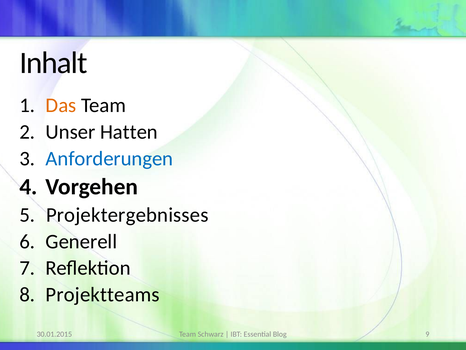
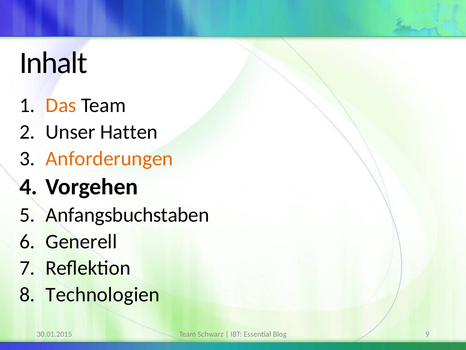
Anforderungen colour: blue -> orange
Projektergebnisses: Projektergebnisses -> Anfangsbuchstaben
Projektteams: Projektteams -> Technologien
